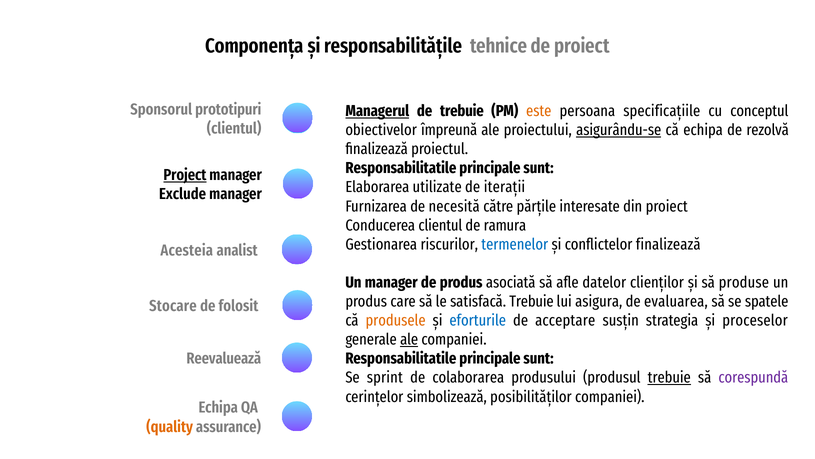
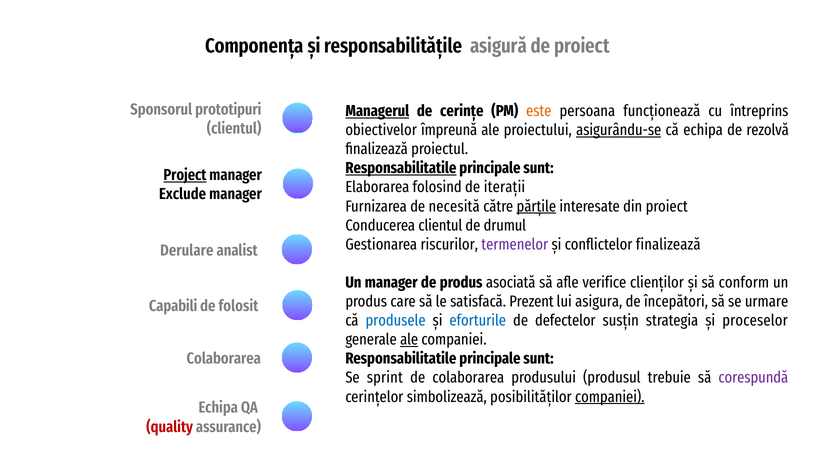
tehnice: tehnice -> asigură
de trebuie: trebuie -> cerințe
specificațiile: specificațiile -> funcționează
conceptul: conceptul -> întreprins
Responsabilitatile at (401, 168) underline: none -> present
utilizate: utilizate -> folosind
părțile underline: none -> present
ramura: ramura -> drumul
termenelor colour: blue -> purple
Acesteia: Acesteia -> Derulare
datelor: datelor -> verifice
produse: produse -> conform
satisfacă Trebuie: Trebuie -> Prezent
evaluarea: evaluarea -> începători
spatele: spatele -> urmare
Stocare: Stocare -> Capabili
produsele colour: orange -> blue
acceptare: acceptare -> defectelor
Reevaluează at (224, 358): Reevaluează -> Colaborarea
trebuie at (669, 377) underline: present -> none
companiei at (610, 396) underline: none -> present
quality colour: orange -> red
